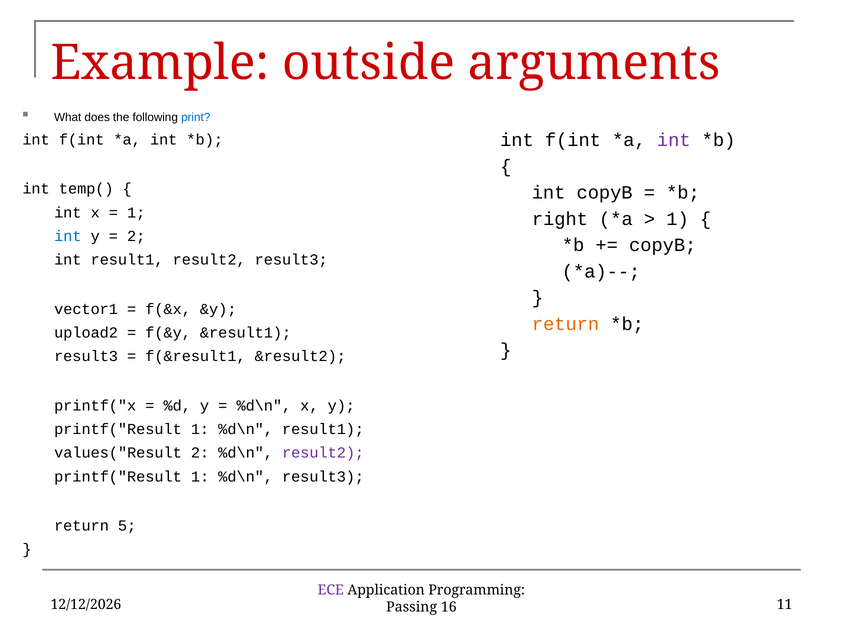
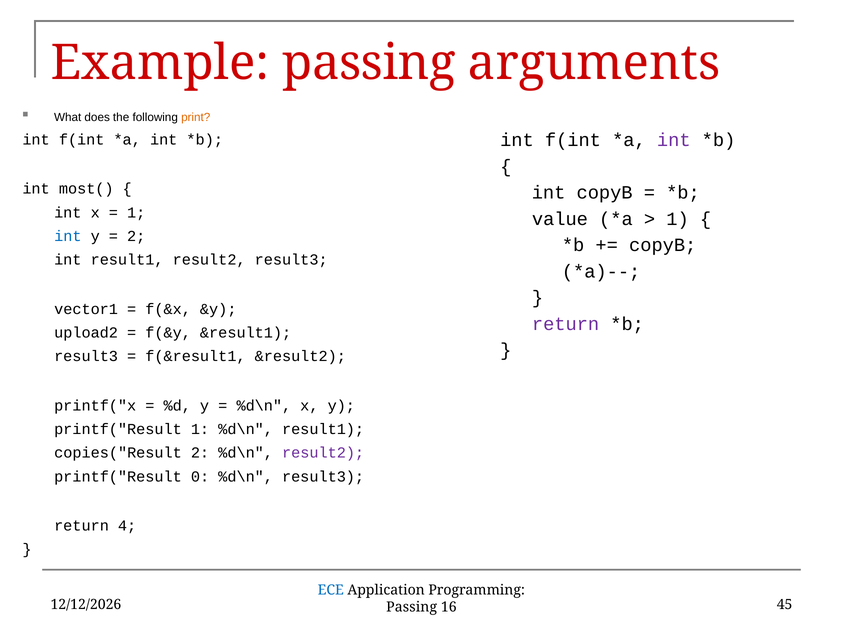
Example outside: outside -> passing
print colour: blue -> orange
temp(: temp( -> most(
right: right -> value
return at (566, 324) colour: orange -> purple
values("Result: values("Result -> copies("Result
1 at (200, 476): 1 -> 0
5: 5 -> 4
ECE colour: purple -> blue
11: 11 -> 45
